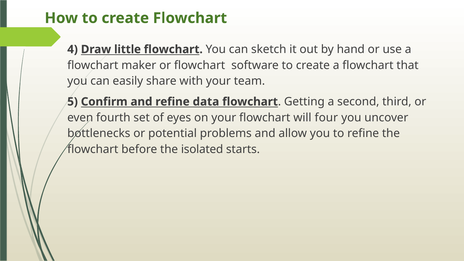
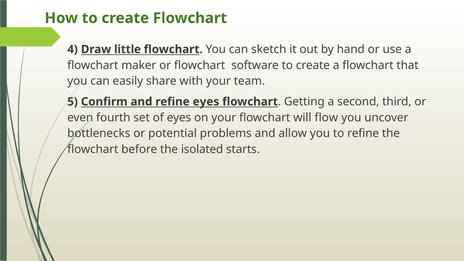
refine data: data -> eyes
four: four -> flow
